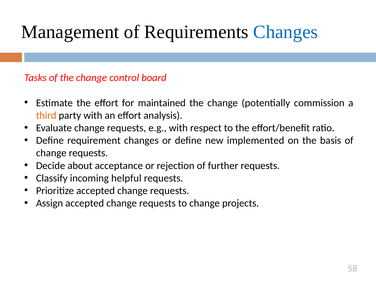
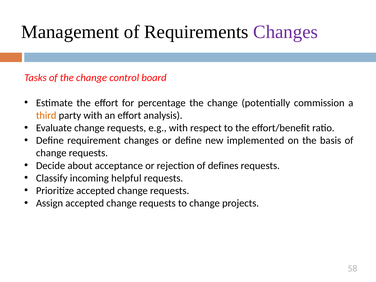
Changes at (286, 32) colour: blue -> purple
maintained: maintained -> percentage
further: further -> defines
